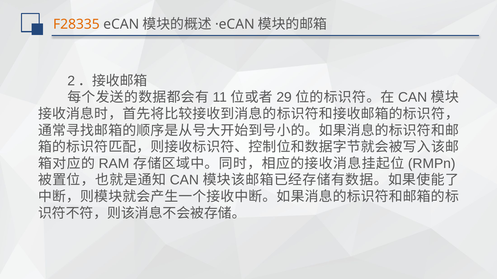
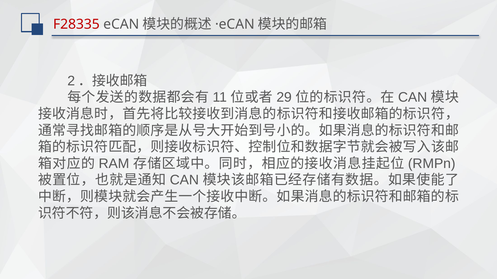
F28335 colour: orange -> red
